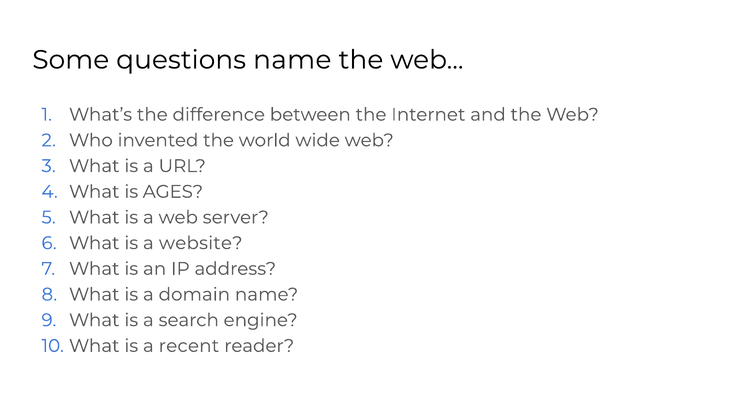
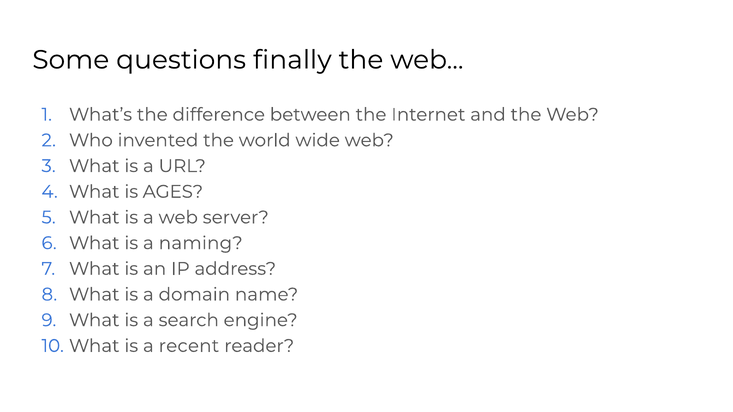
questions name: name -> finally
website: website -> naming
